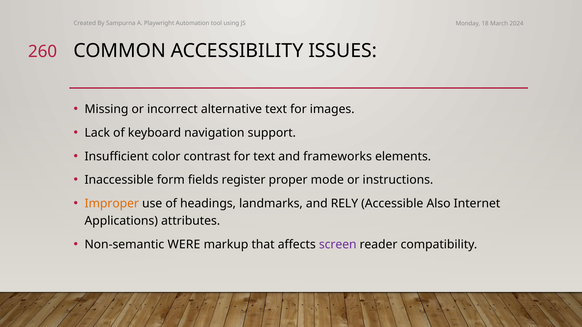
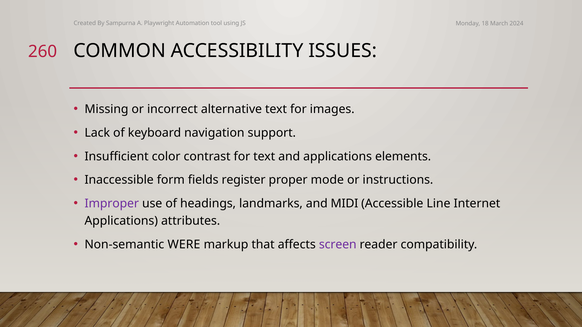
and frameworks: frameworks -> applications
Improper colour: orange -> purple
RELY: RELY -> MIDI
Also: Also -> Line
